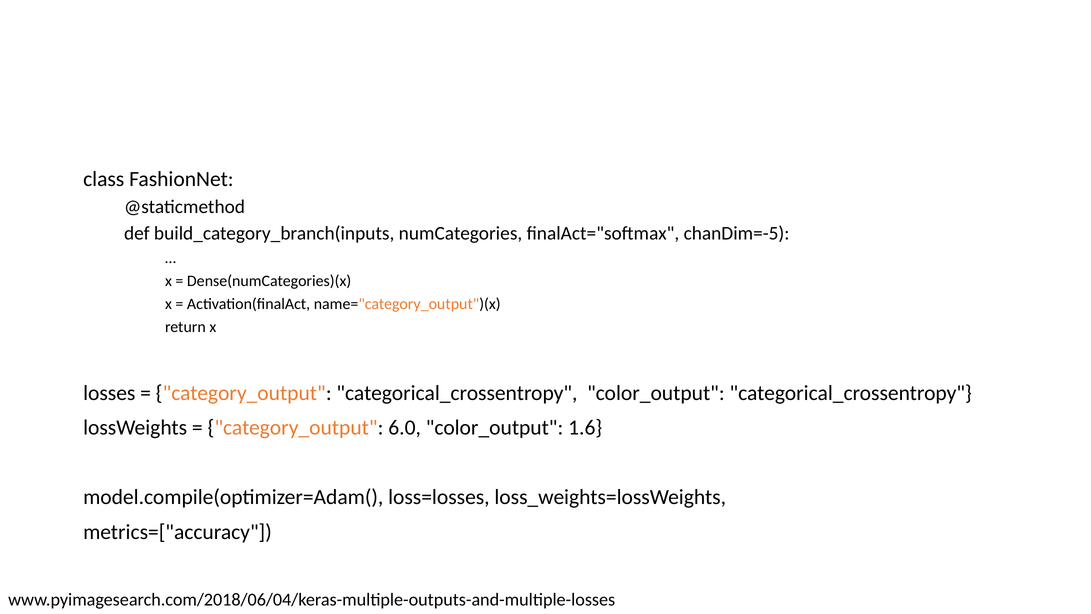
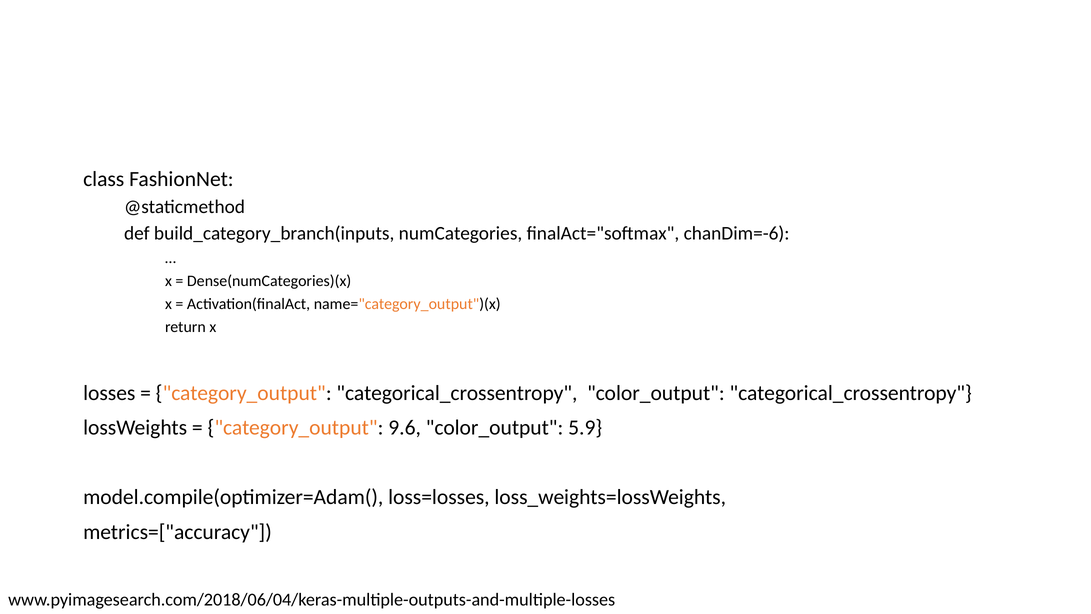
chanDim=-5: chanDim=-5 -> chanDim=-6
6.0: 6.0 -> 9.6
1.6: 1.6 -> 5.9
